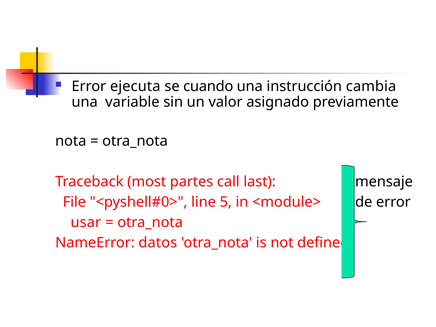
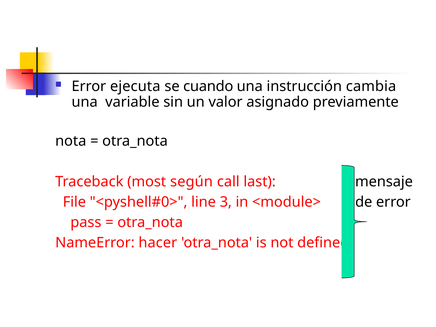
partes: partes -> según
5: 5 -> 3
usar: usar -> pass
datos: datos -> hacer
